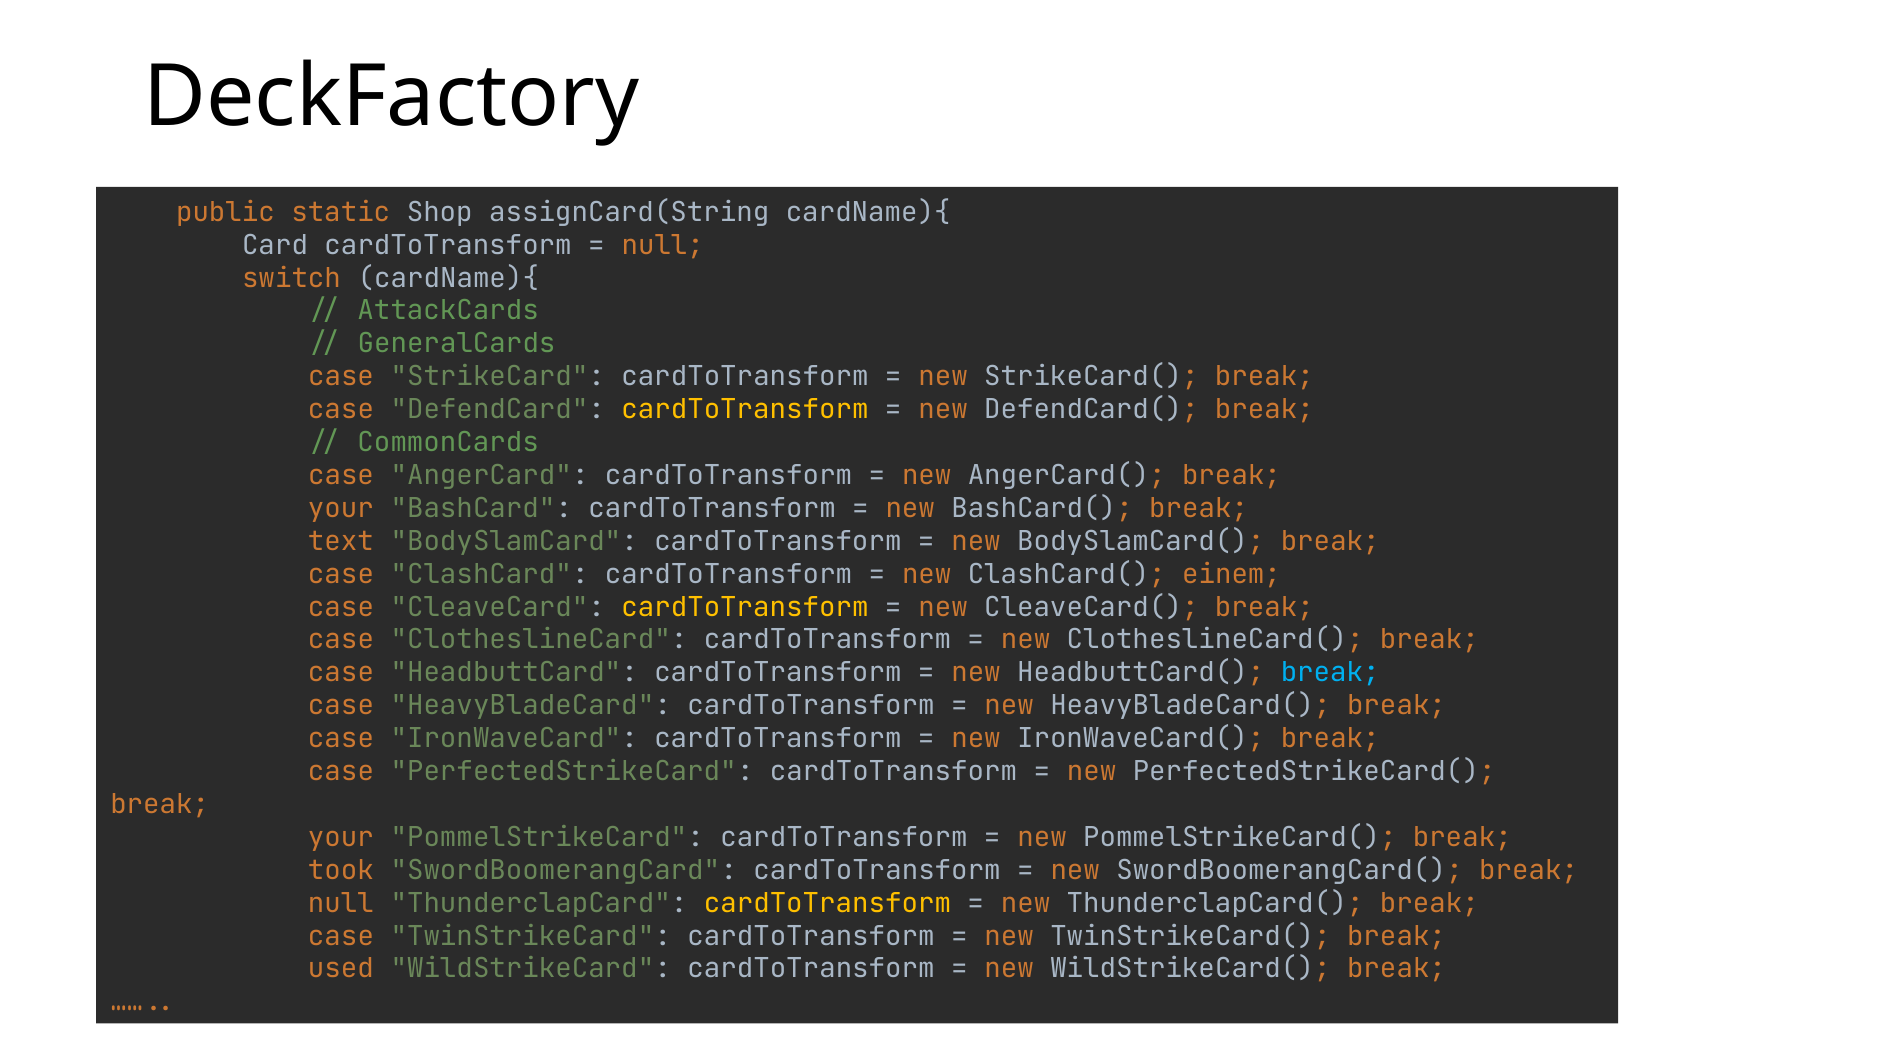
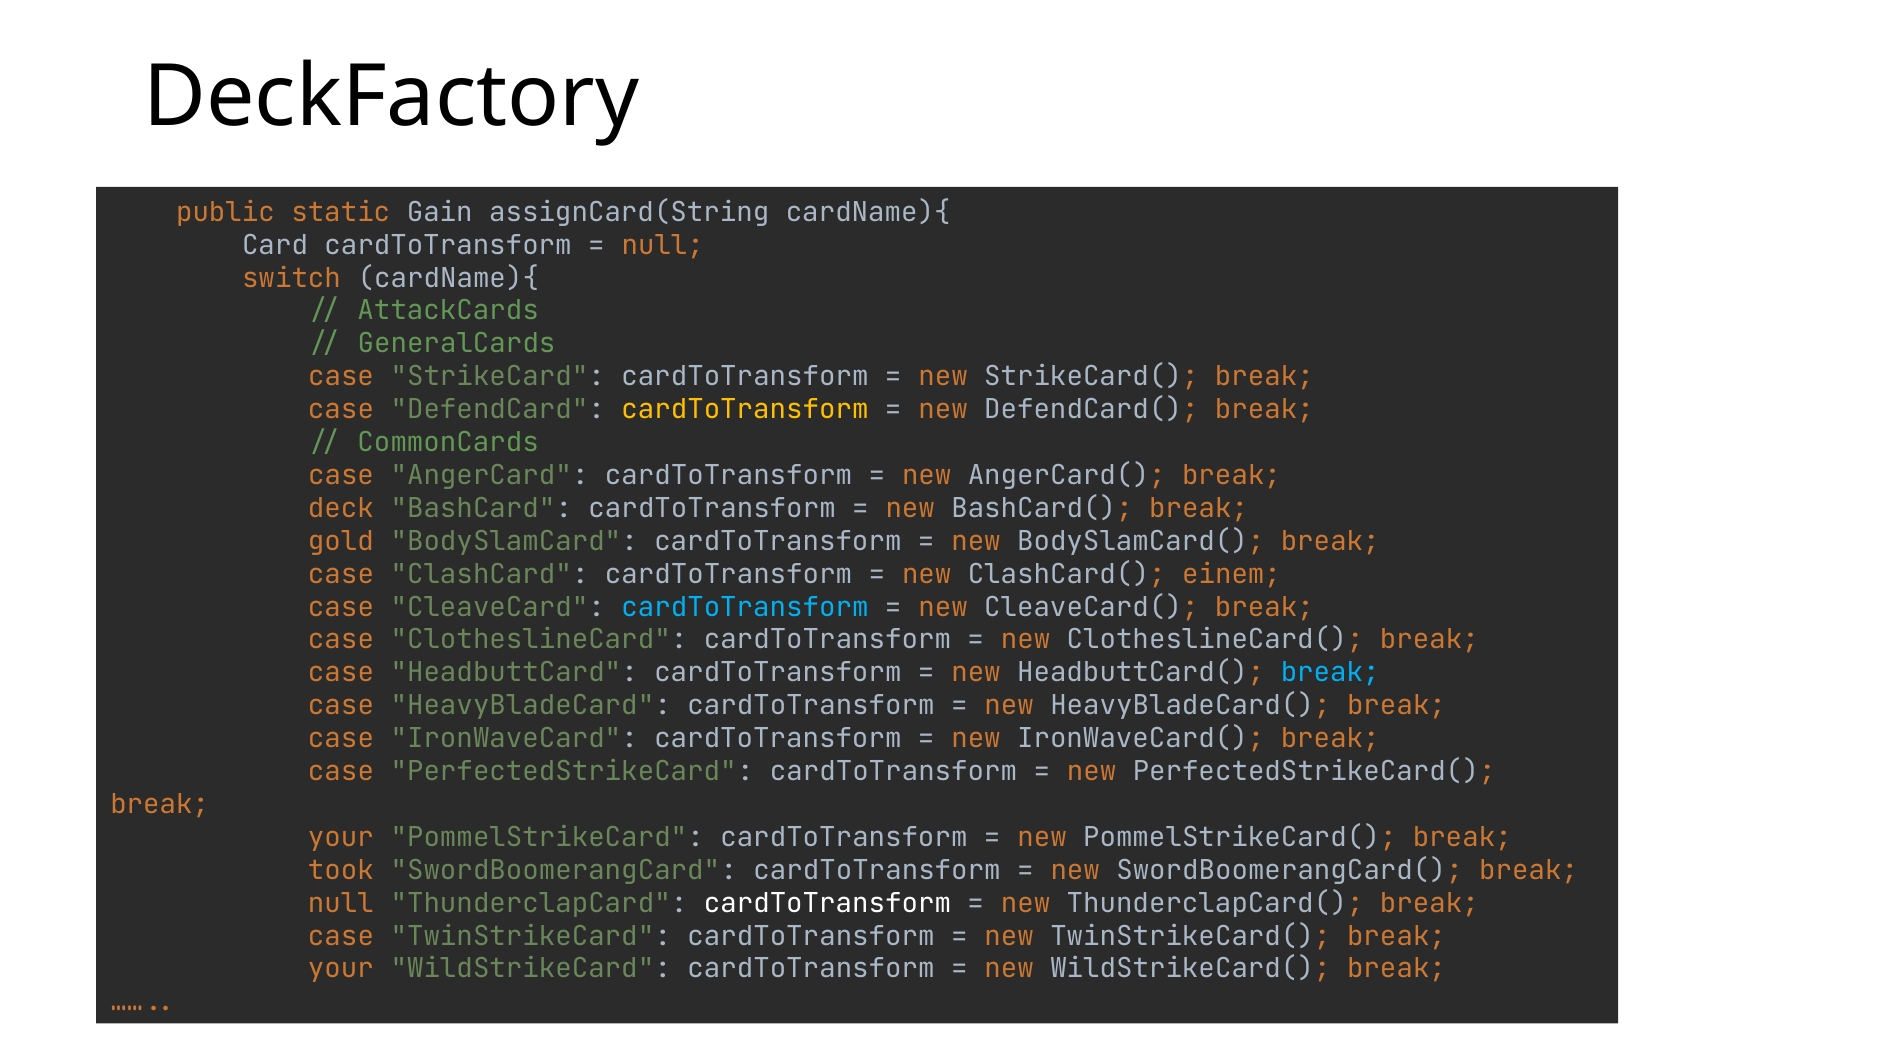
Shop: Shop -> Gain
your at (341, 509): your -> deck
text: text -> gold
cardToTransform at (745, 607) colour: yellow -> light blue
cardToTransform at (827, 904) colour: yellow -> white
used at (341, 969): used -> your
